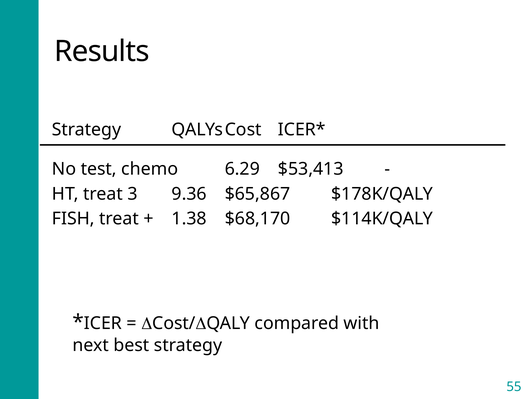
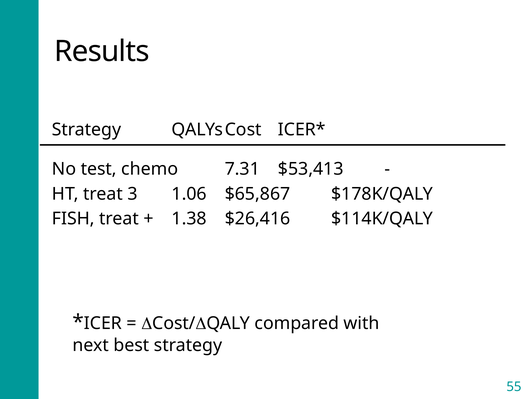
6.29: 6.29 -> 7.31
9.36: 9.36 -> 1.06
$68,170: $68,170 -> $26,416
